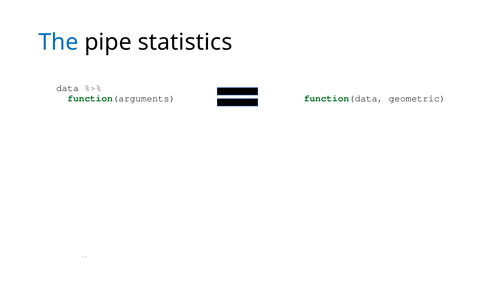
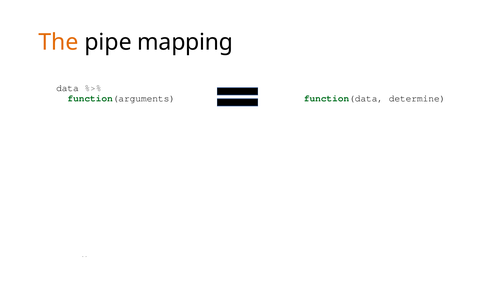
The colour: blue -> orange
statistics: statistics -> mapping
geometric: geometric -> determine
